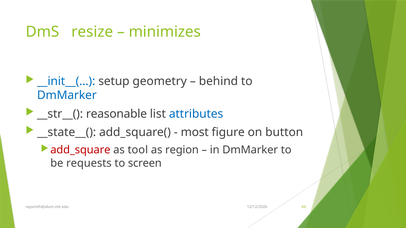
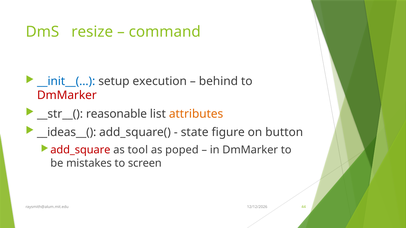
minimizes: minimizes -> command
geometry: geometry -> execution
DmMarker at (67, 96) colour: blue -> red
attributes colour: blue -> orange
__state__(: __state__( -> __ideas__(
most: most -> state
region: region -> poped
requests: requests -> mistakes
